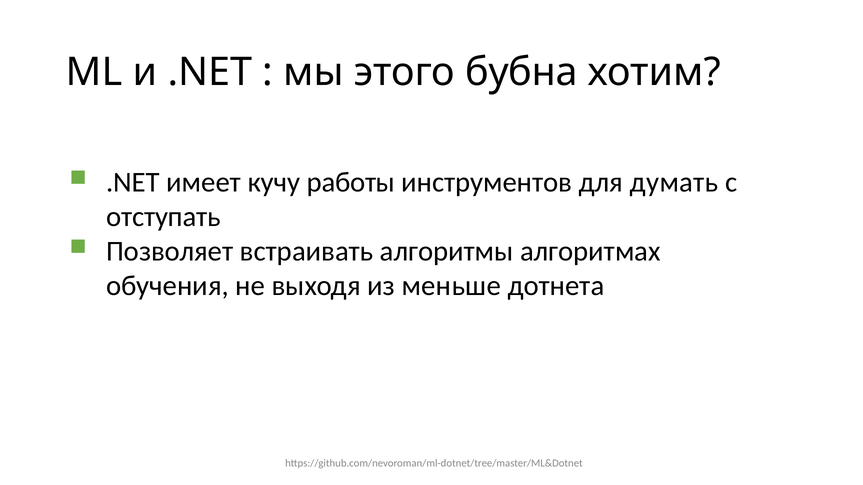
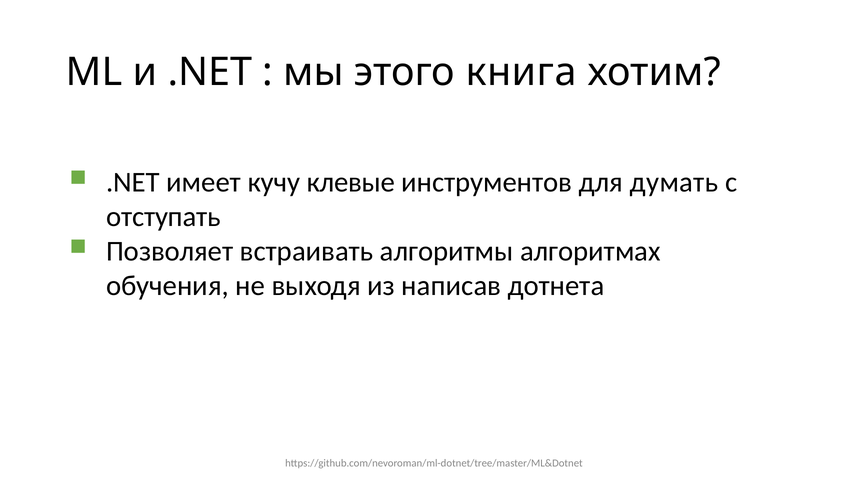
бубна: бубна -> книга
работы: работы -> клевые
меньше: меньше -> написав
